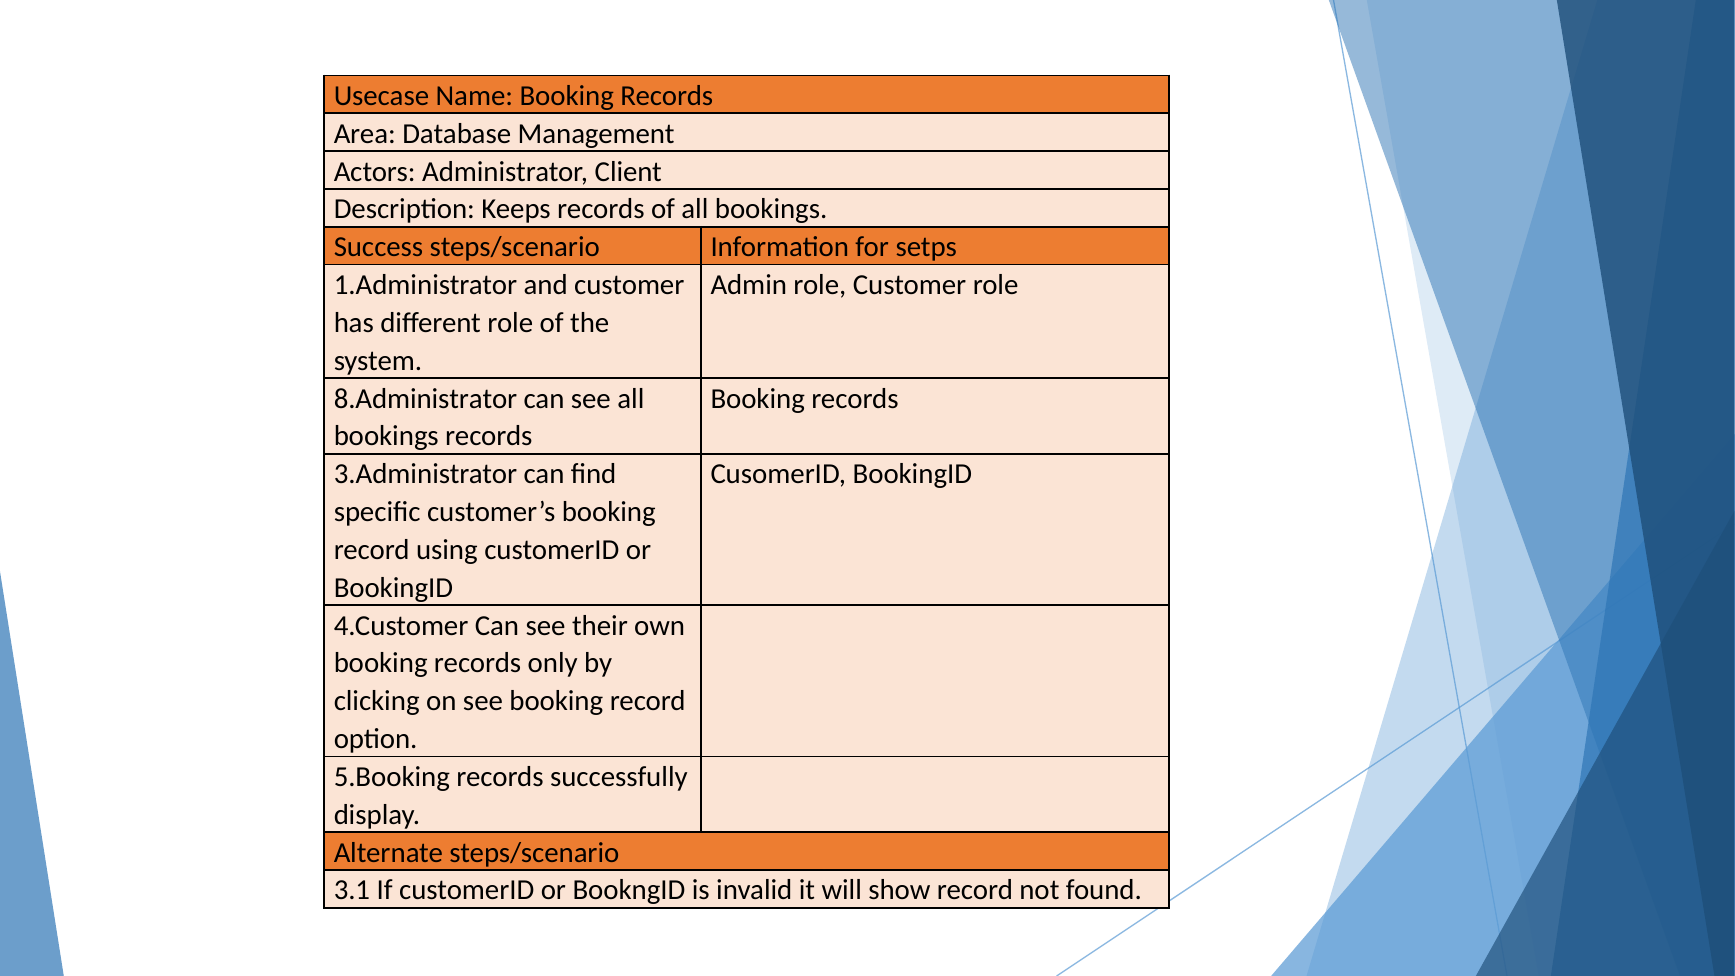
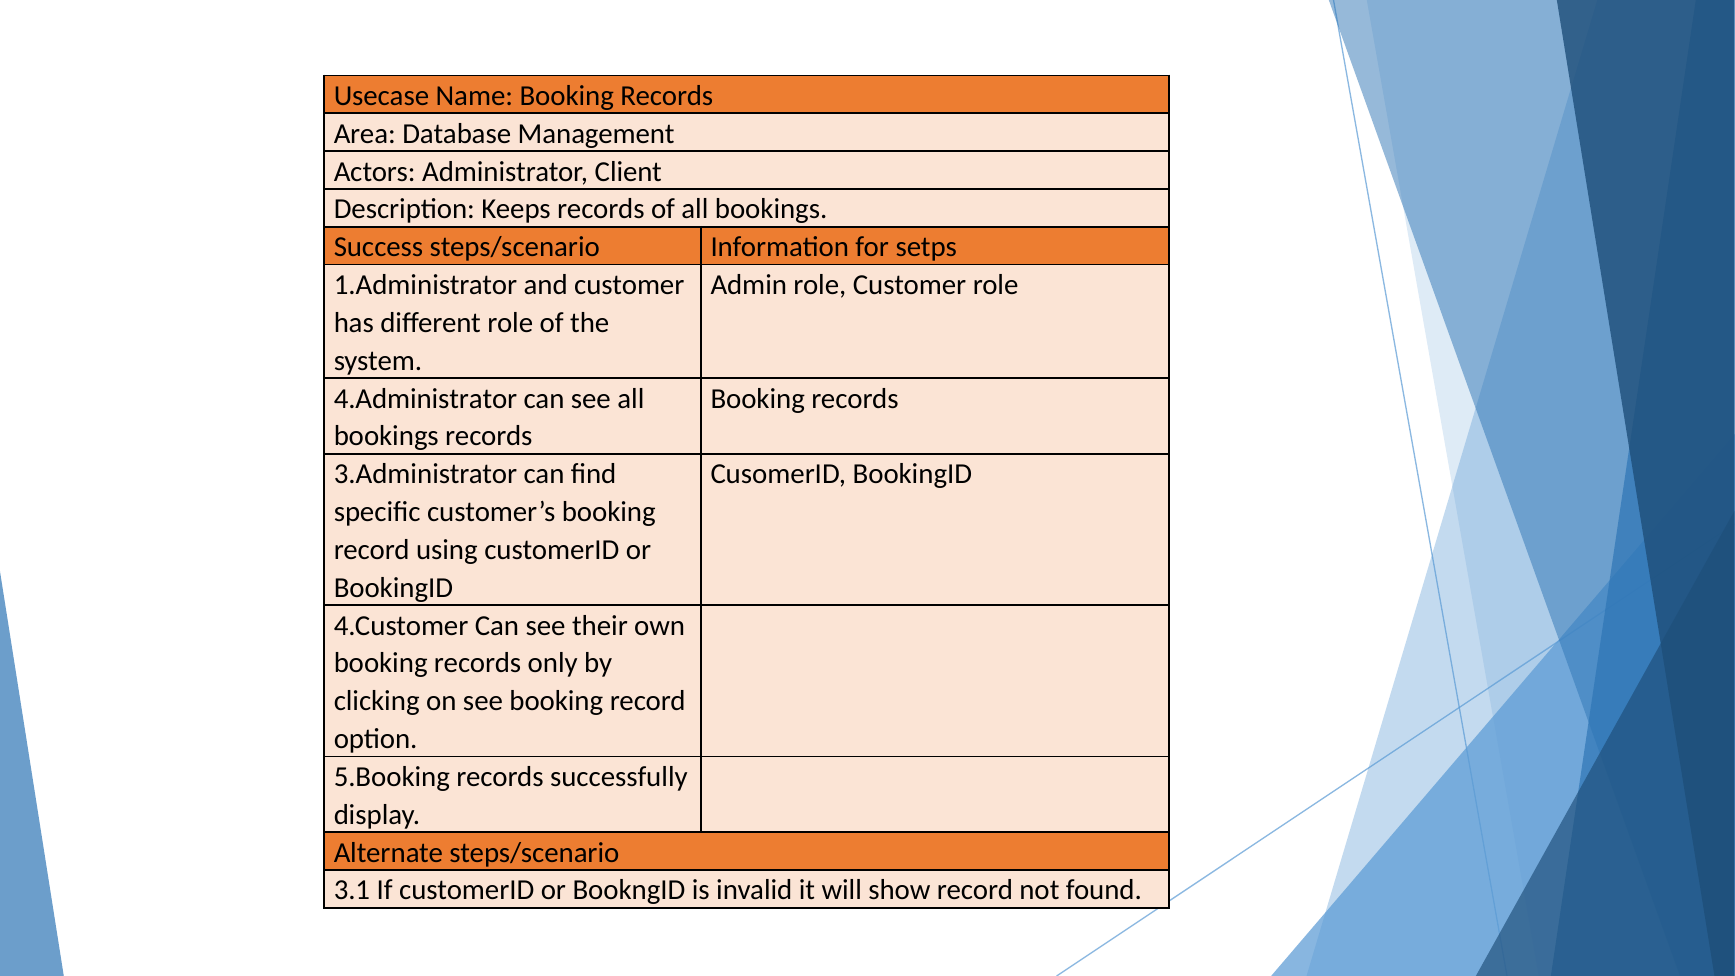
8.Administrator: 8.Administrator -> 4.Administrator
